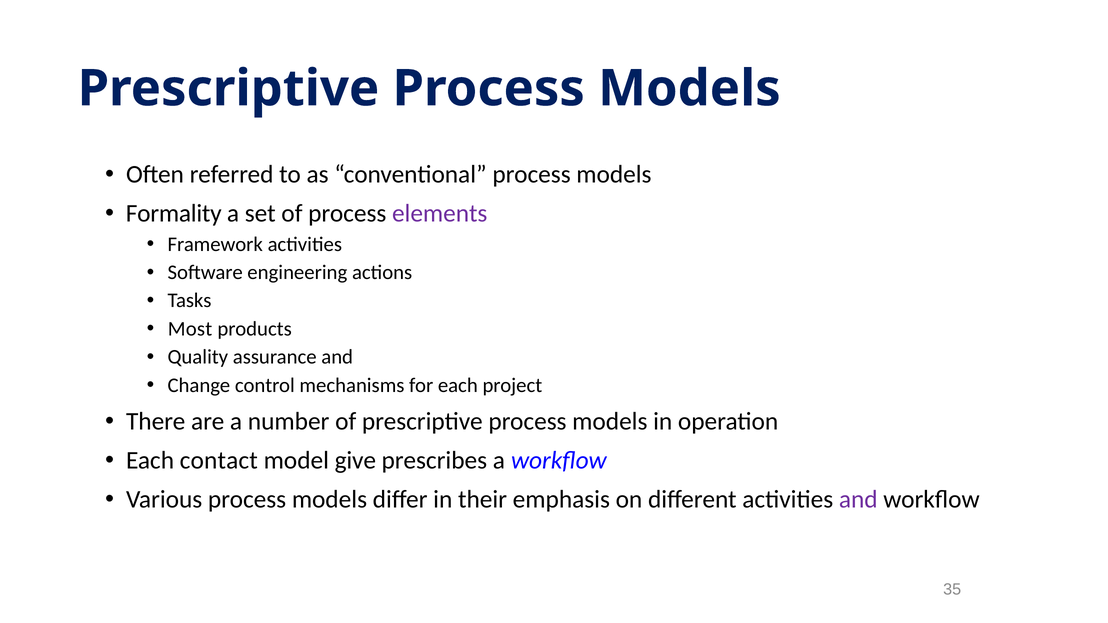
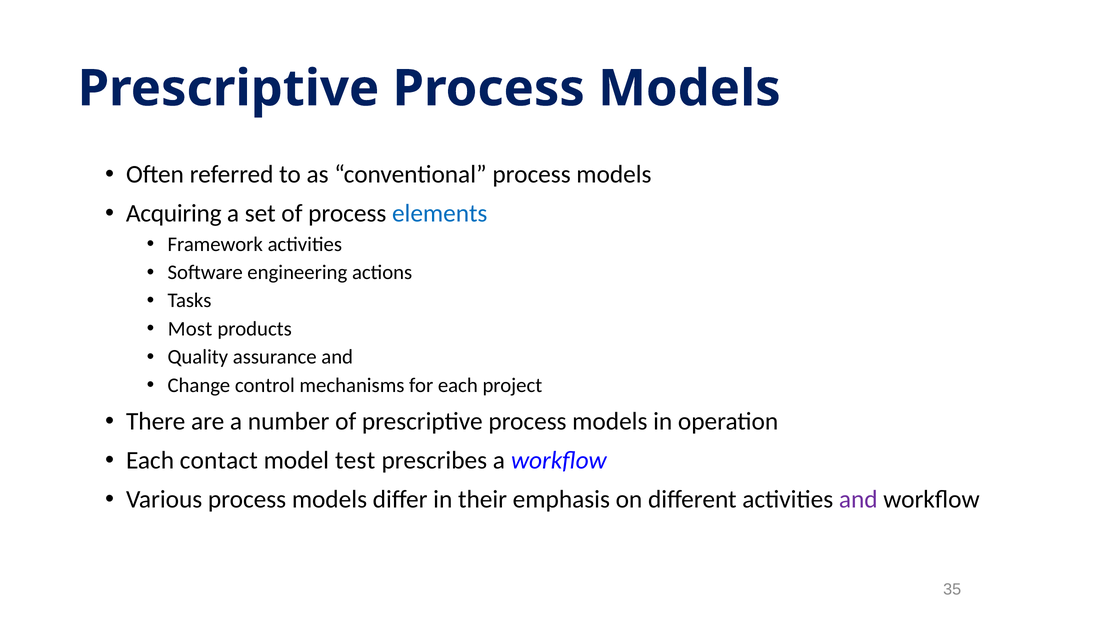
Formality: Formality -> Acquiring
elements colour: purple -> blue
give: give -> test
